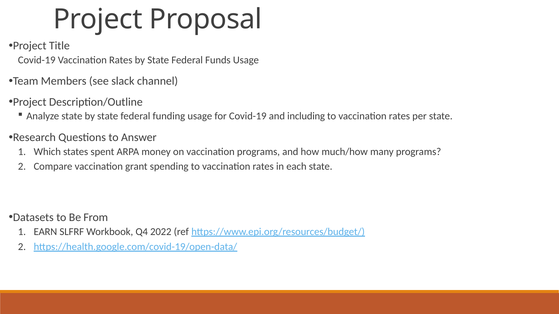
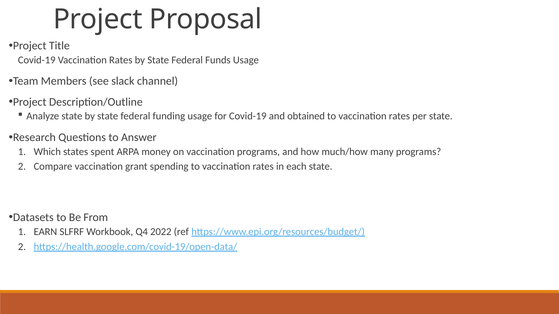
including: including -> obtained
